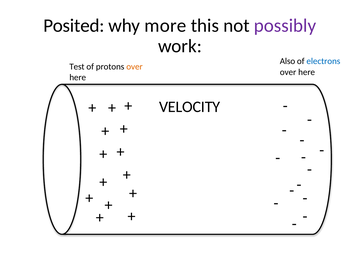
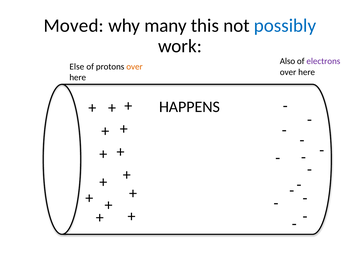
Posited: Posited -> Moved
more: more -> many
possibly colour: purple -> blue
electrons colour: blue -> purple
Test: Test -> Else
VELOCITY: VELOCITY -> HAPPENS
